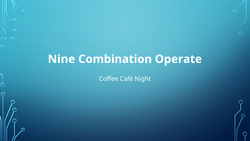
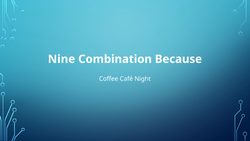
Operate: Operate -> Because
